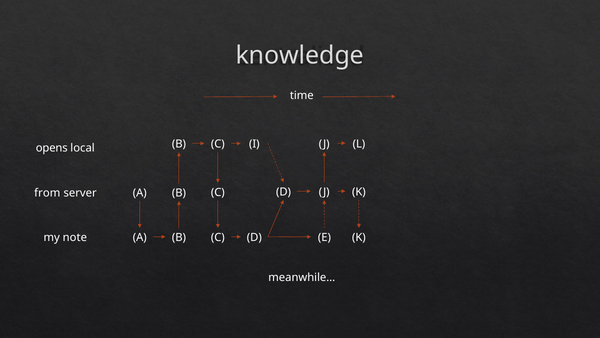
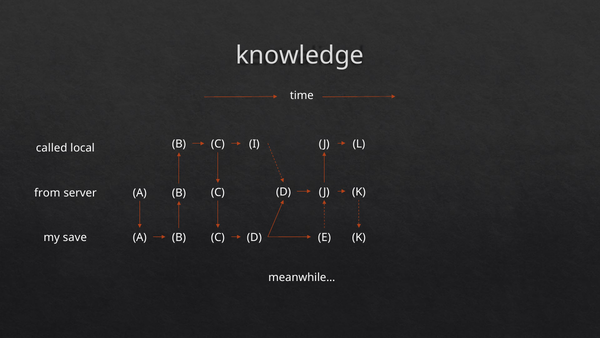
opens: opens -> called
note: note -> save
